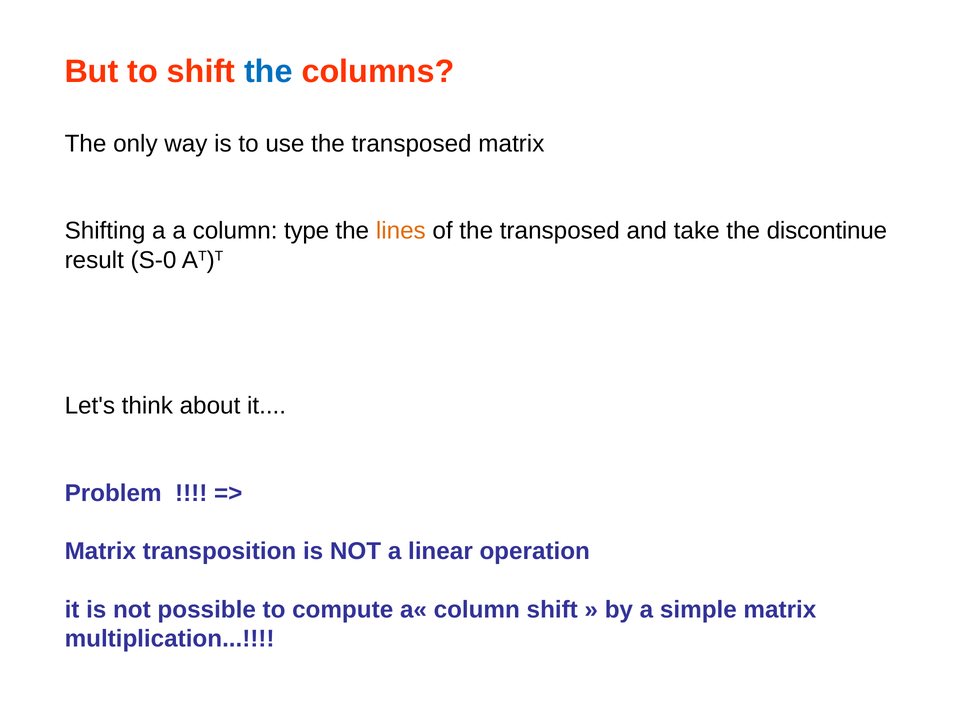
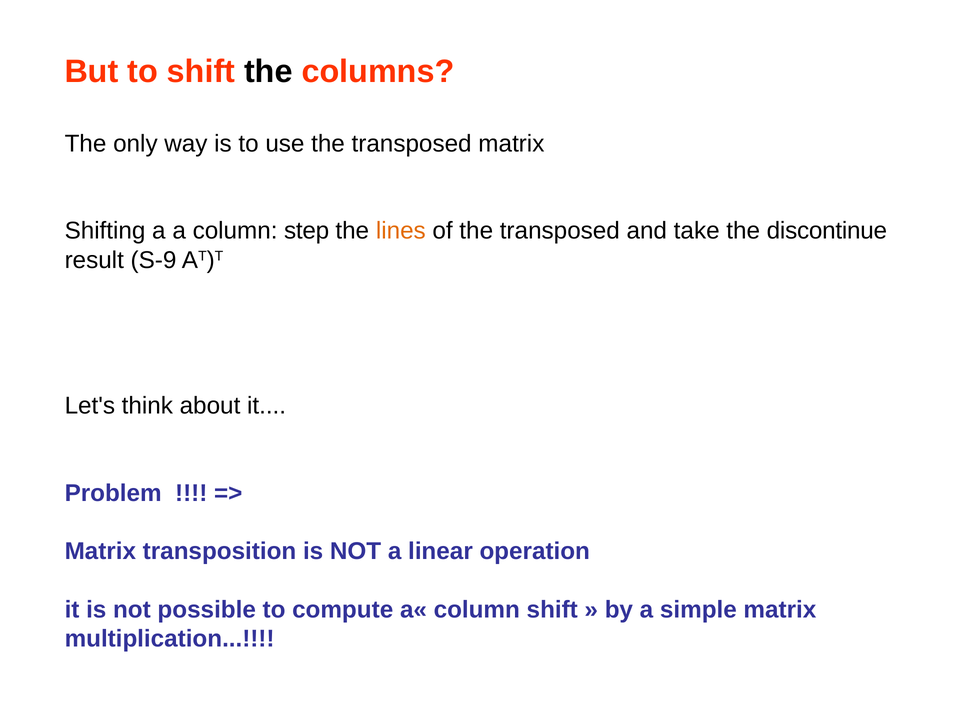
the at (268, 71) colour: blue -> black
type: type -> step
S-0: S-0 -> S-9
